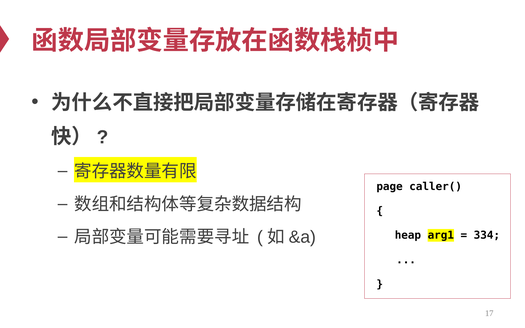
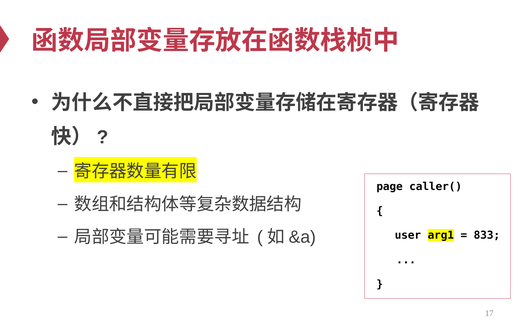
heap: heap -> user
334: 334 -> 833
